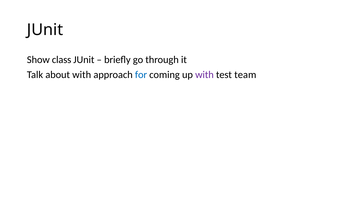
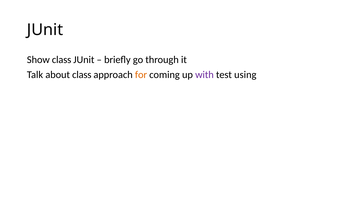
about with: with -> class
for colour: blue -> orange
team: team -> using
